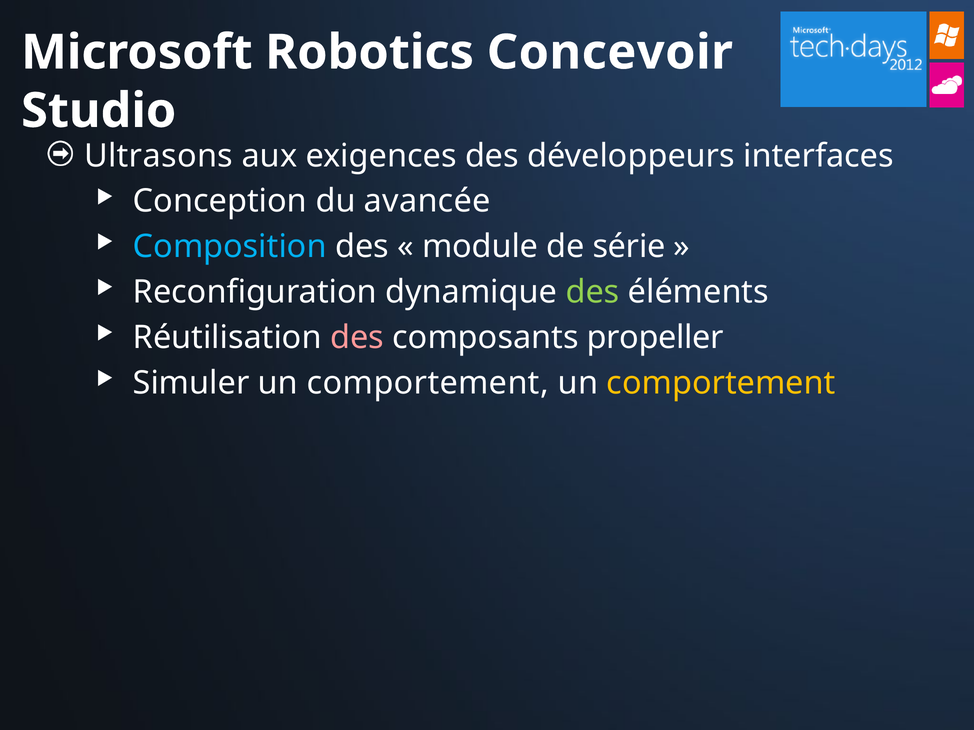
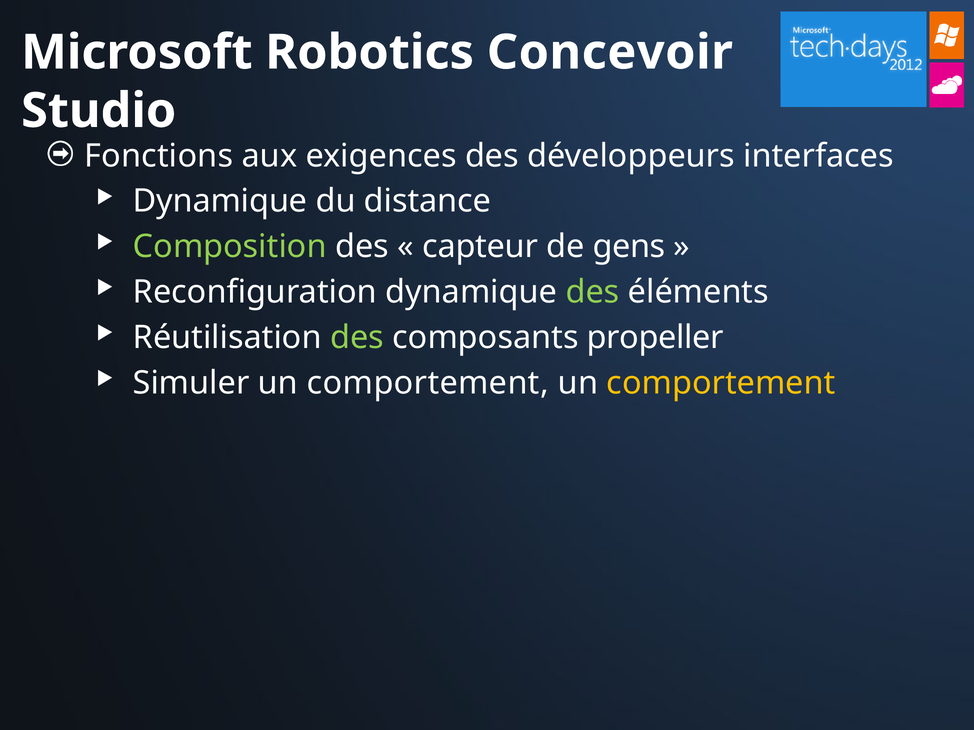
Ultrasons: Ultrasons -> Fonctions
Conception at (220, 201): Conception -> Dynamique
avancée: avancée -> distance
Composition colour: light blue -> light green
module: module -> capteur
série: série -> gens
des at (357, 338) colour: pink -> light green
